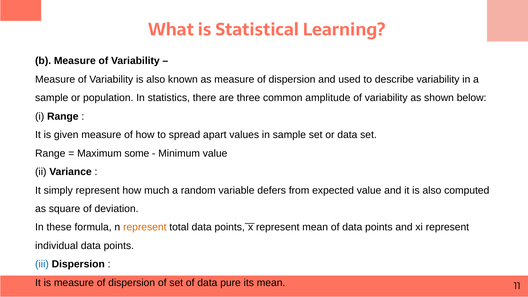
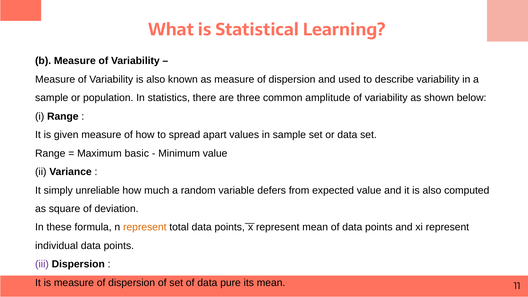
some: some -> basic
simply represent: represent -> unreliable
iii colour: blue -> purple
